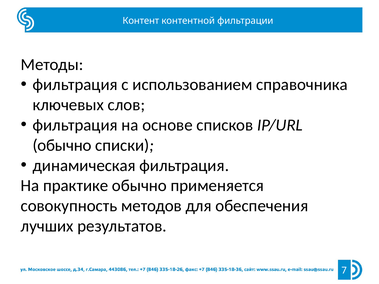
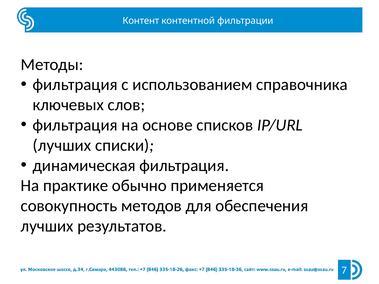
обычно at (62, 145): обычно -> лучших
